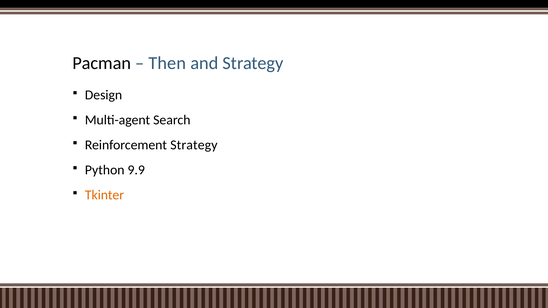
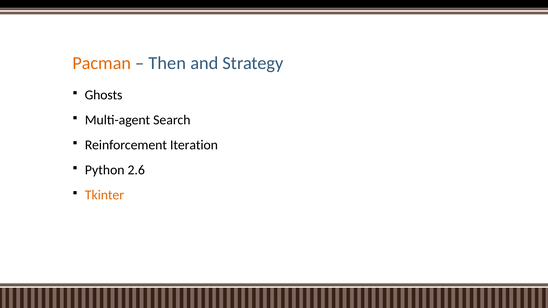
Pacman colour: black -> orange
Design: Design -> Ghosts
Reinforcement Strategy: Strategy -> Iteration
9.9: 9.9 -> 2.6
